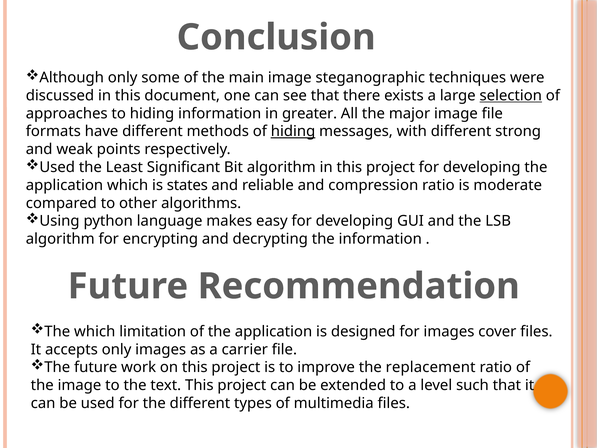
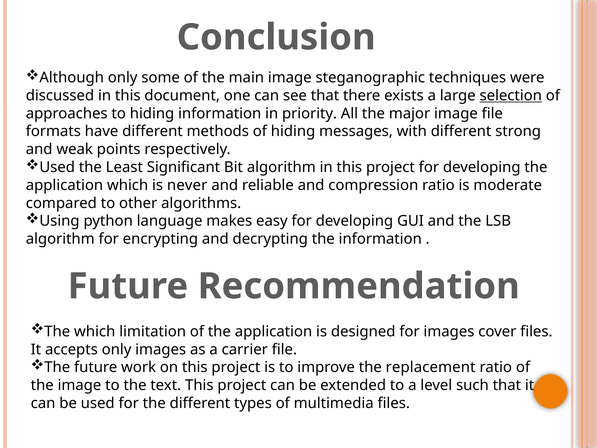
greater: greater -> priority
hiding at (293, 131) underline: present -> none
states: states -> never
